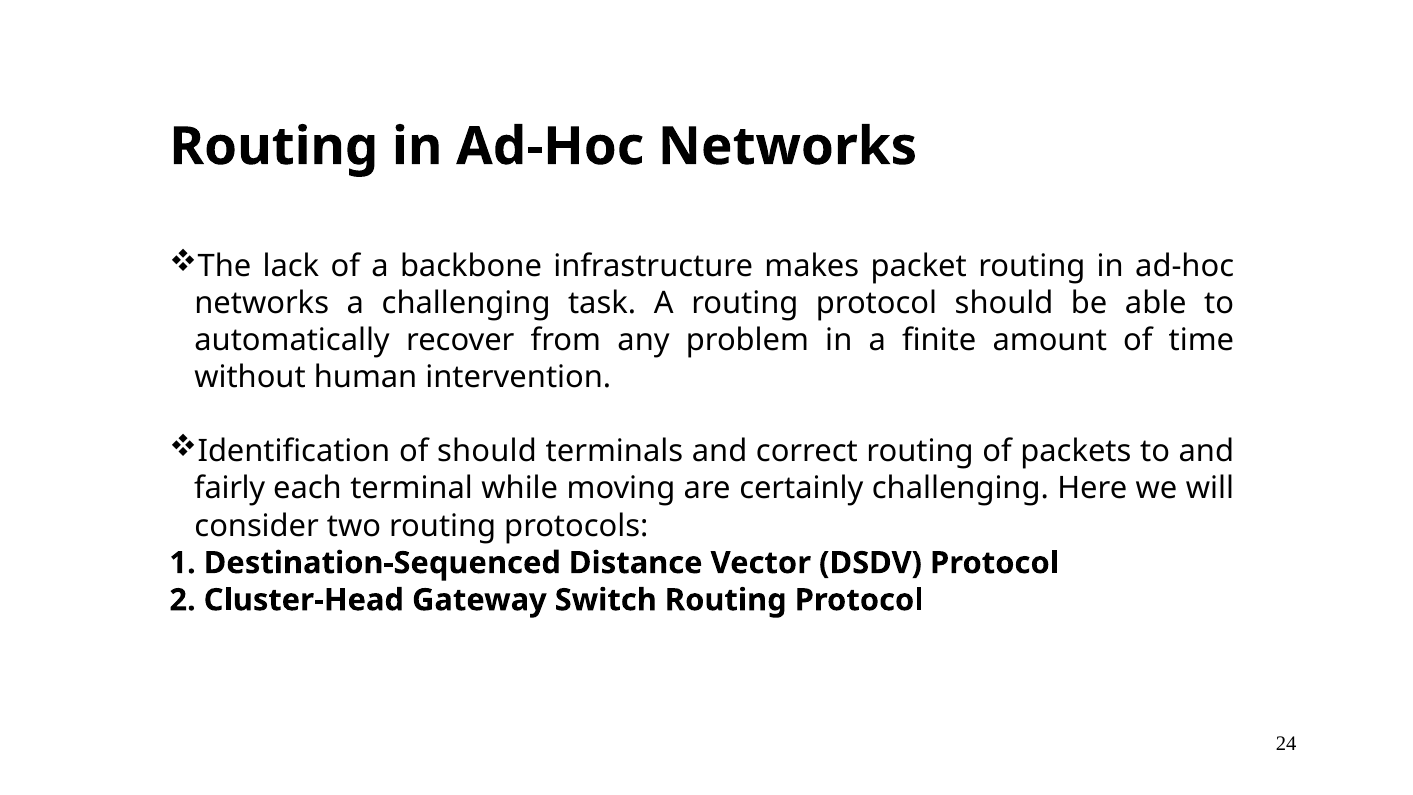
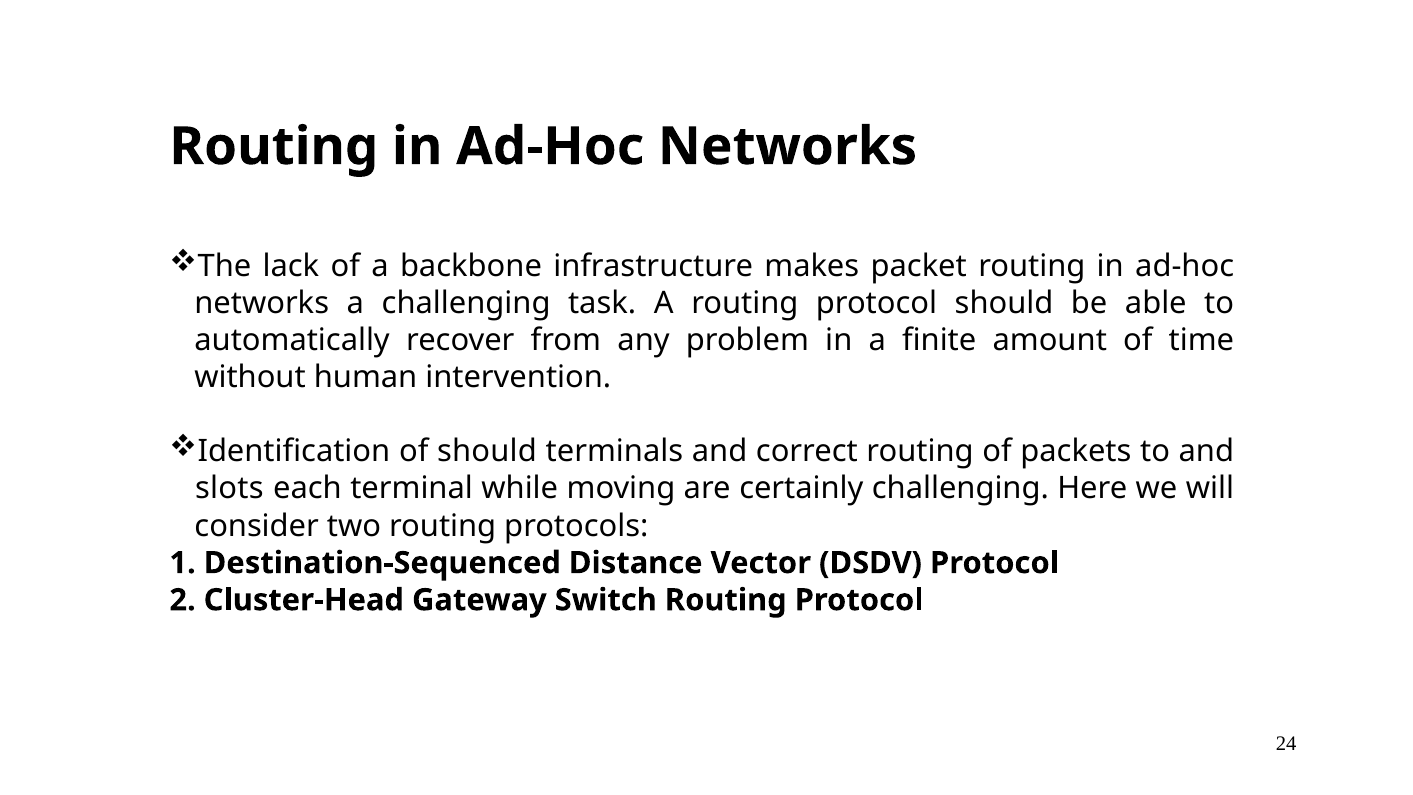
fairly: fairly -> slots
